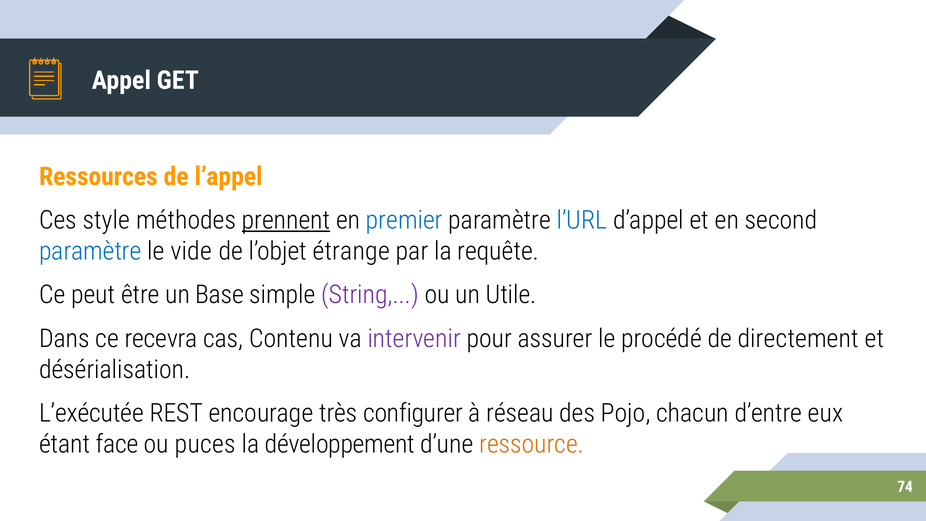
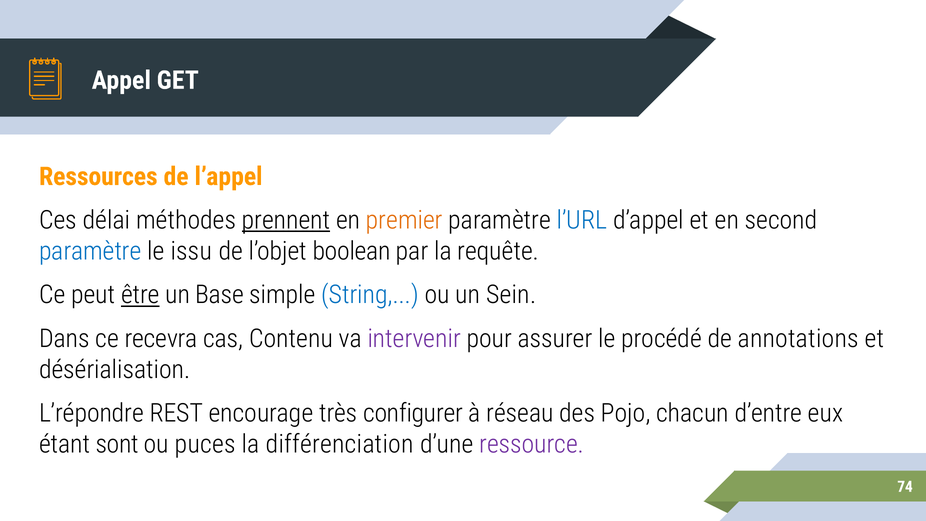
style: style -> délai
premier colour: blue -> orange
vide: vide -> issu
étrange: étrange -> boolean
être underline: none -> present
String colour: purple -> blue
Utile: Utile -> Sein
directement: directement -> annotations
L’exécutée: L’exécutée -> L’répondre
face: face -> sont
développement: développement -> différenciation
ressource colour: orange -> purple
